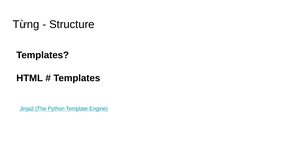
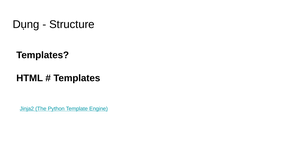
Từng: Từng -> Dụng
